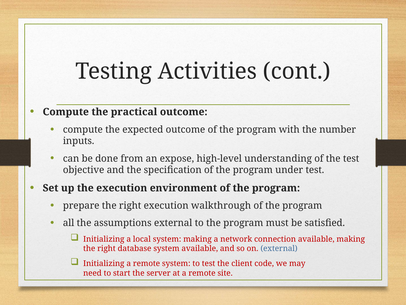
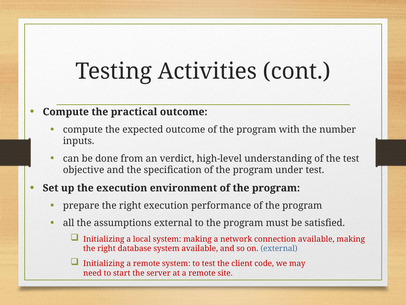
expose: expose -> verdict
walkthrough: walkthrough -> performance
